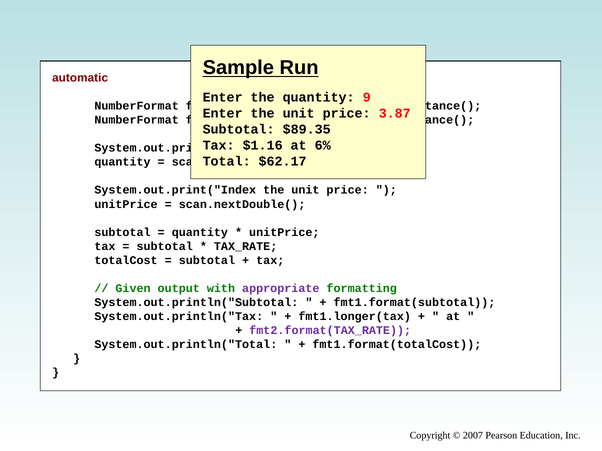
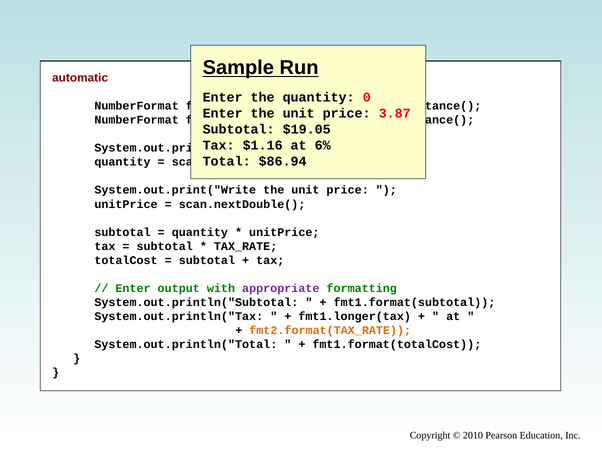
9: 9 -> 0
$89.35: $89.35 -> $19.05
$62.17: $62.17 -> $86.94
System.out.print("Index: System.out.print("Index -> System.out.print("Write
Given at (133, 289): Given -> Enter
fmt2.format(TAX_RATE colour: purple -> orange
2007: 2007 -> 2010
